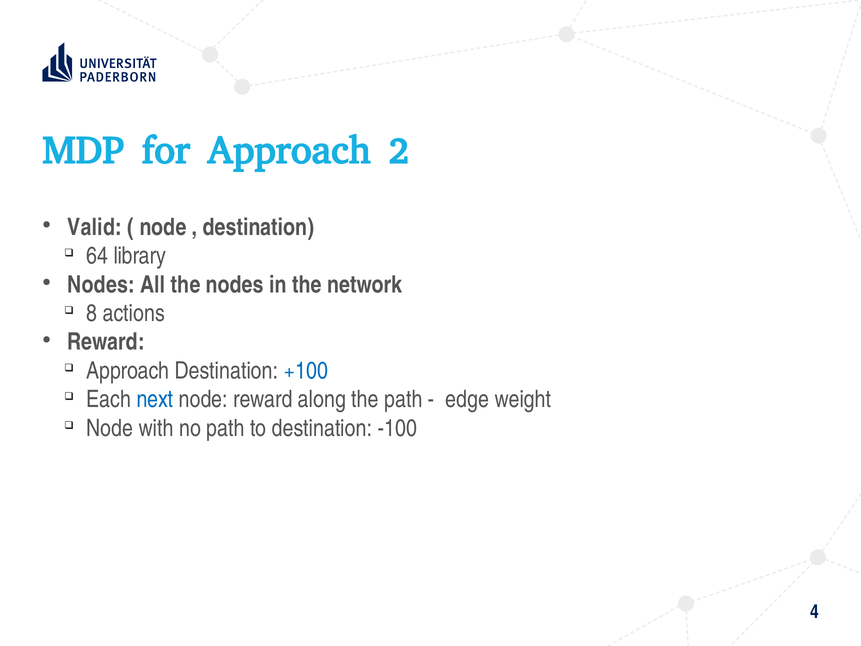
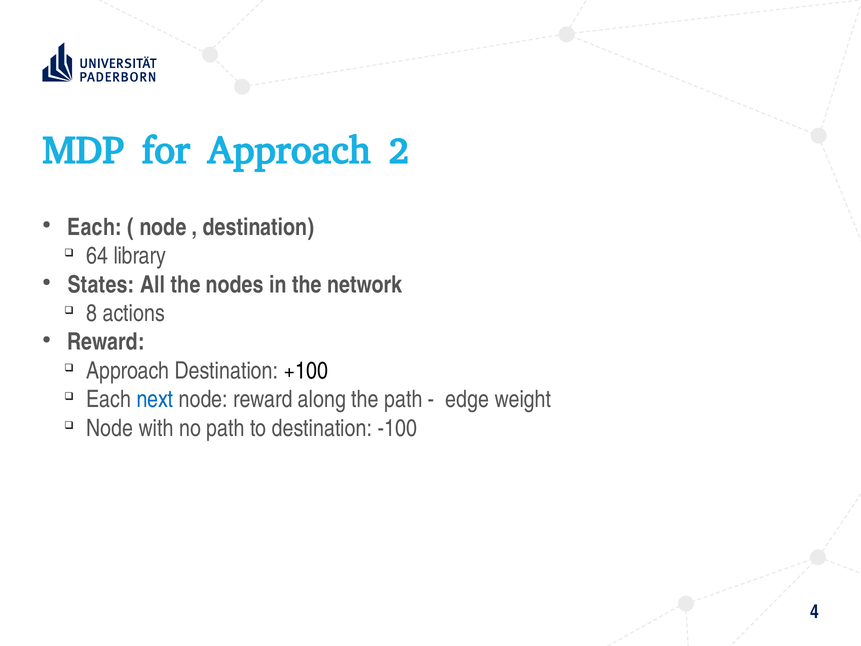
Valid at (95, 227): Valid -> Each
Nodes at (101, 285): Nodes -> States
+100 colour: blue -> black
